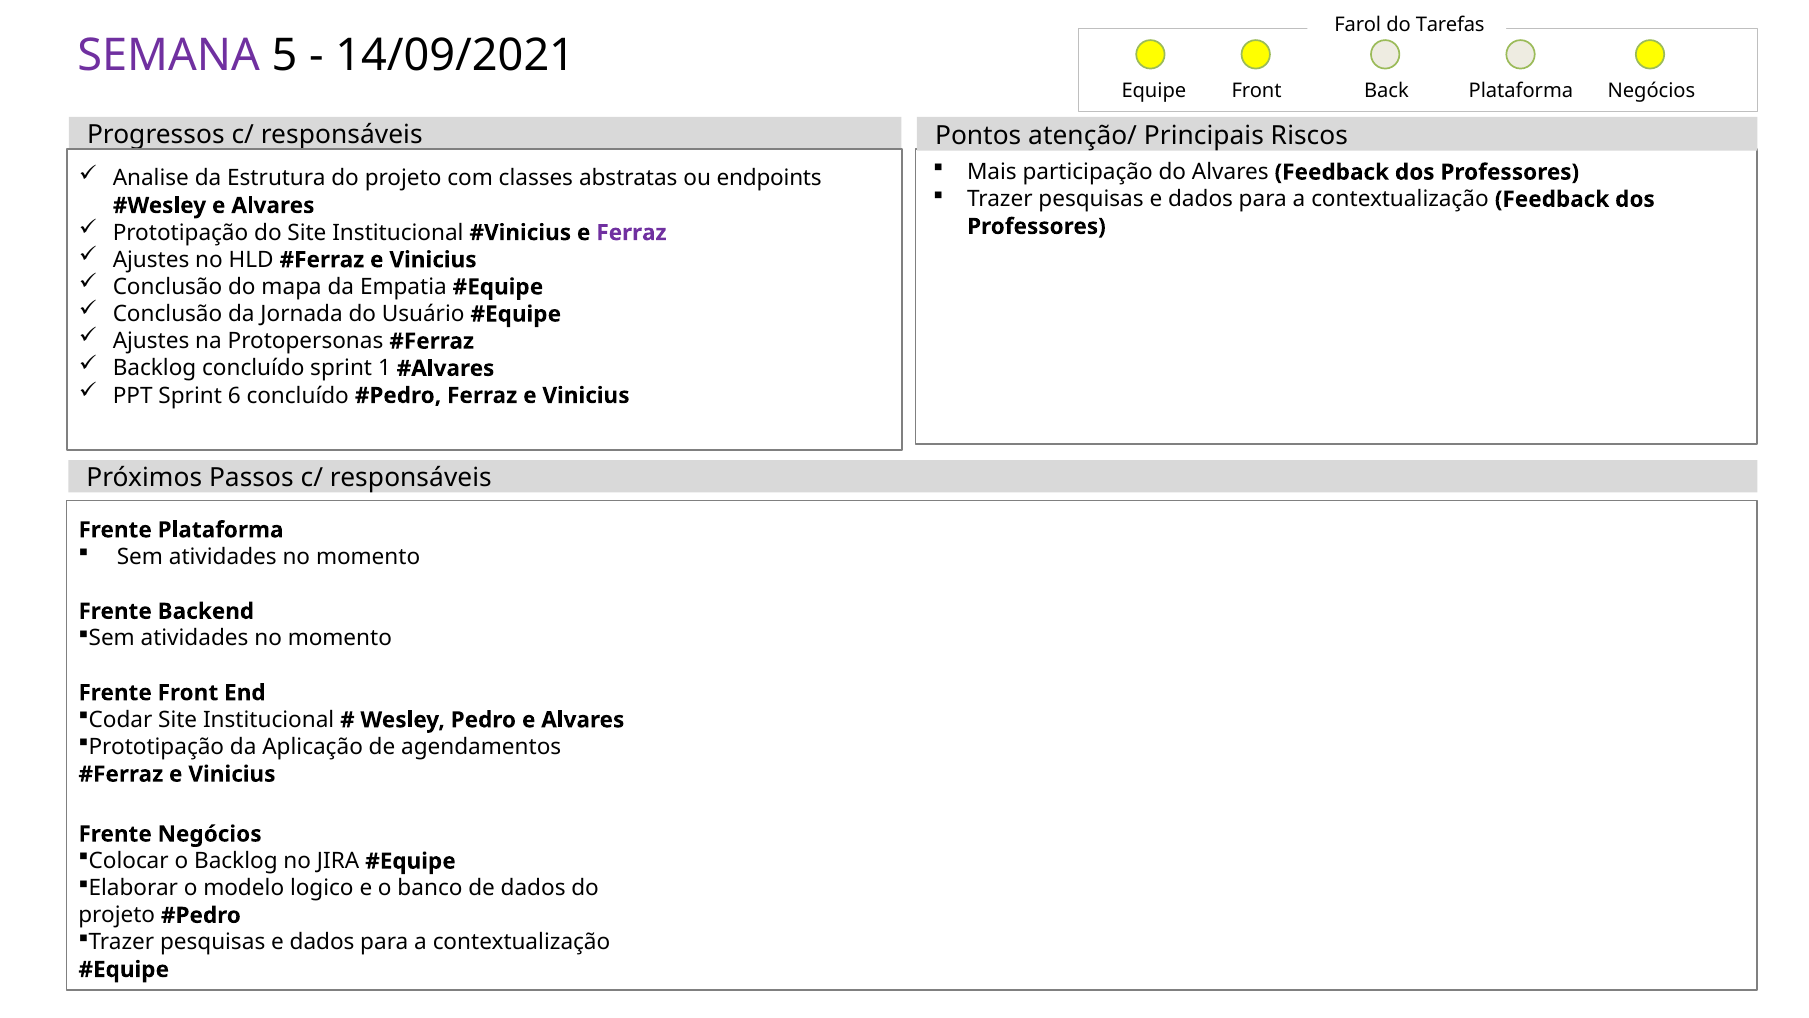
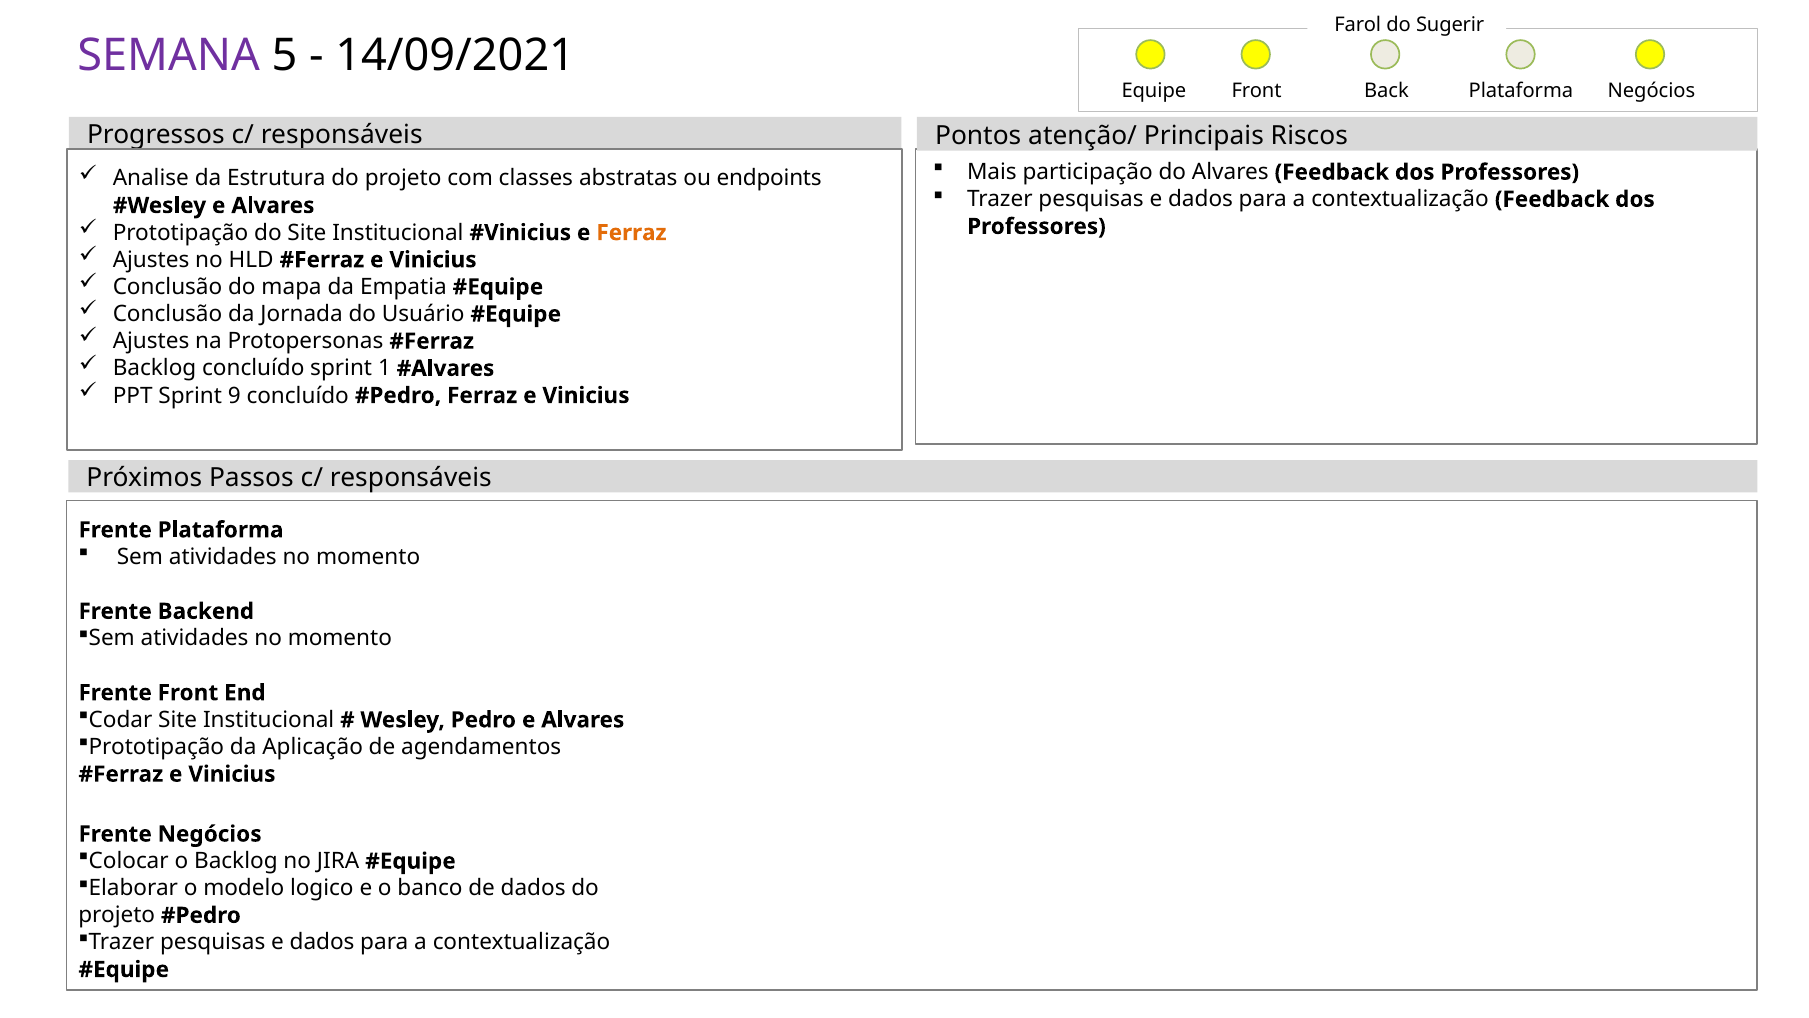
Tarefas: Tarefas -> Sugerir
Ferraz at (631, 233) colour: purple -> orange
6: 6 -> 9
